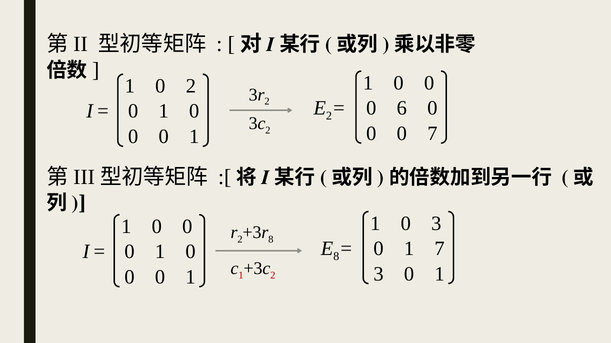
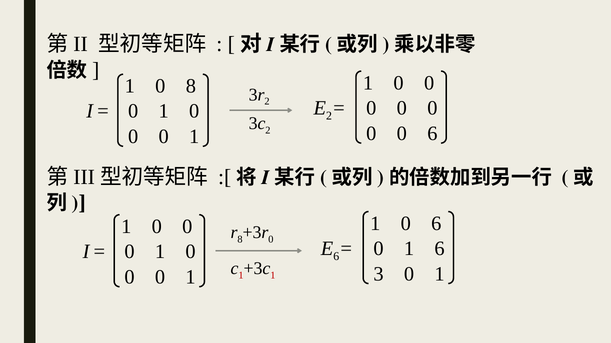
0 2: 2 -> 8
6 at (402, 108): 6 -> 0
0 0 7: 7 -> 6
1 0 3: 3 -> 6
2 at (240, 240): 2 -> 8
8 at (271, 240): 8 -> 0
8 at (336, 257): 8 -> 6
1 7: 7 -> 6
2 at (273, 276): 2 -> 1
